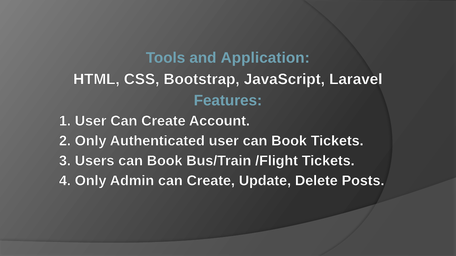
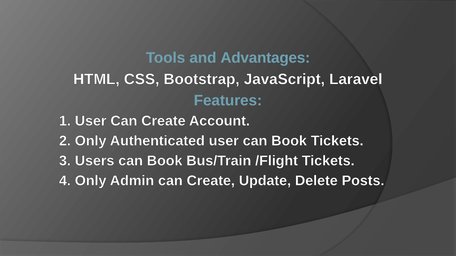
Application: Application -> Advantages
